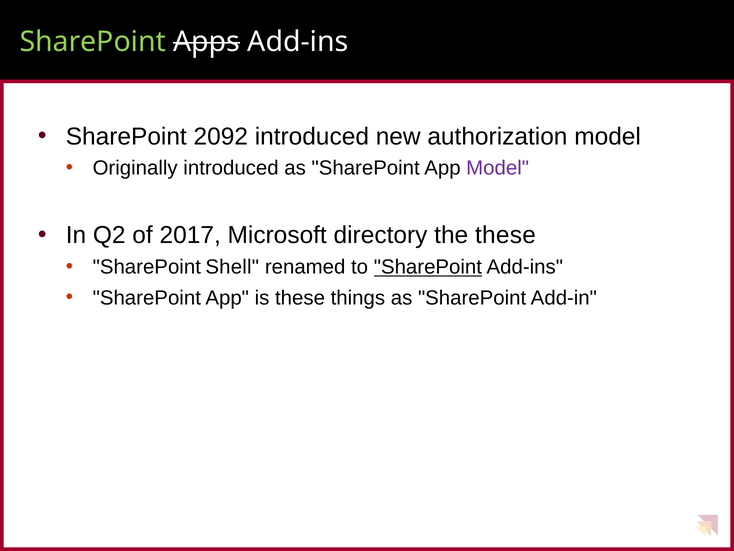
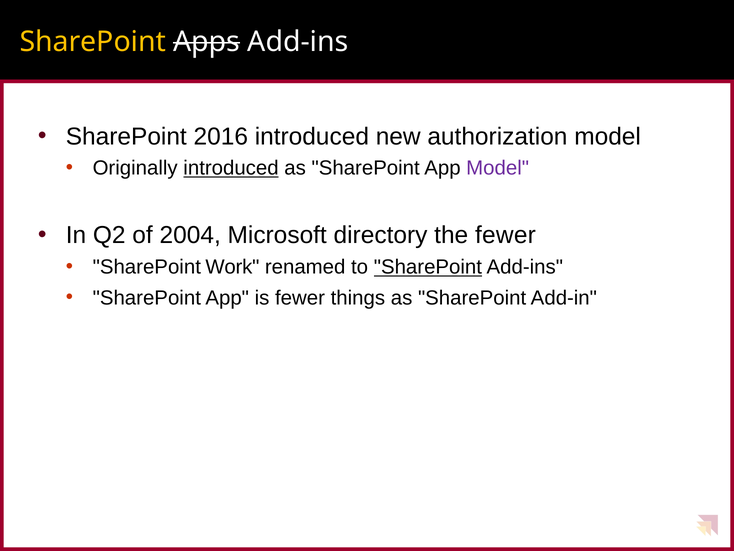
SharePoint at (93, 42) colour: light green -> yellow
2092: 2092 -> 2016
introduced at (231, 168) underline: none -> present
2017: 2017 -> 2004
the these: these -> fewer
Shell: Shell -> Work
is these: these -> fewer
